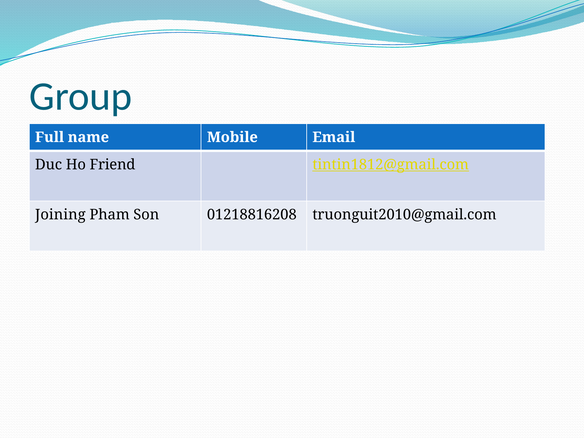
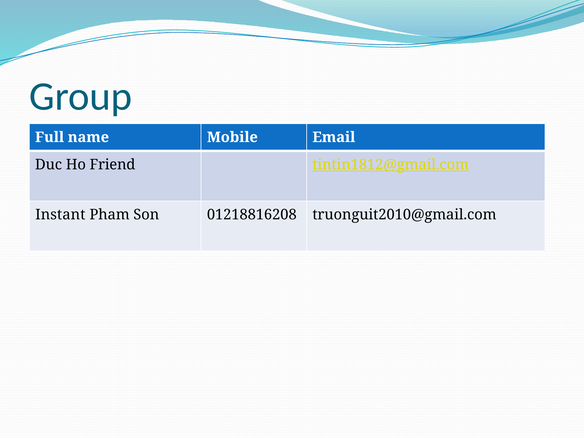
Joining: Joining -> Instant
